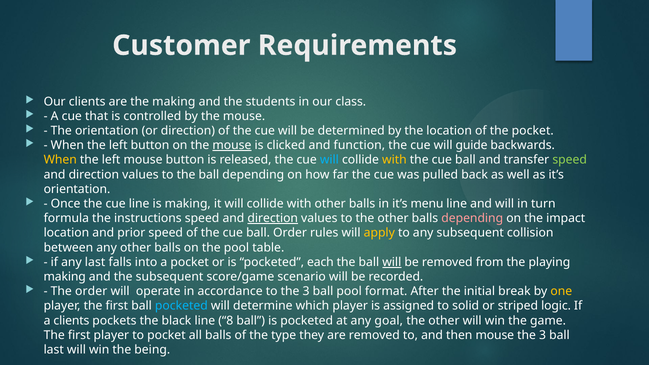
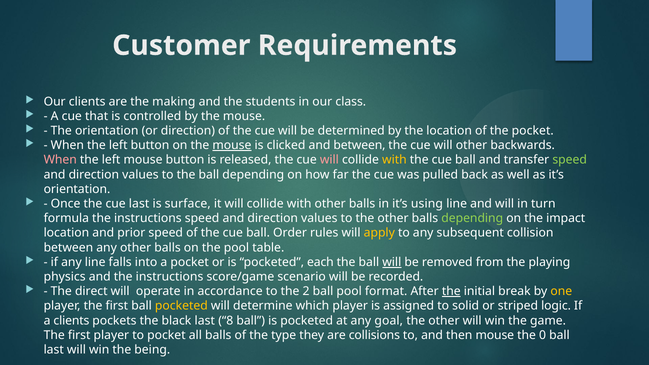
and function: function -> between
will guide: guide -> other
When at (60, 160) colour: yellow -> pink
will at (329, 160) colour: light blue -> pink
cue line: line -> last
is making: making -> surface
menu: menu -> using
direction at (273, 218) underline: present -> none
depending at (472, 218) colour: pink -> light green
any last: last -> line
making at (65, 277): making -> physics
and the subsequent: subsequent -> instructions
The order: order -> direct
to the 3: 3 -> 2
the at (451, 291) underline: none -> present
pocketed at (181, 306) colour: light blue -> yellow
black line: line -> last
are removed: removed -> collisions
3 at (543, 335): 3 -> 0
